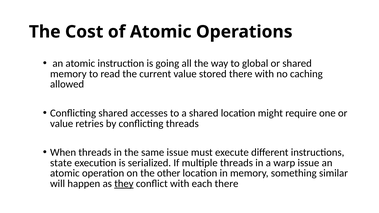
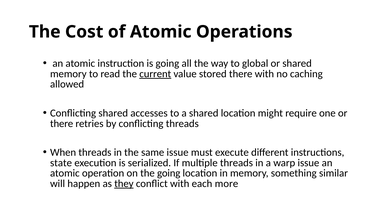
current underline: none -> present
value at (62, 124): value -> there
the other: other -> going
each there: there -> more
